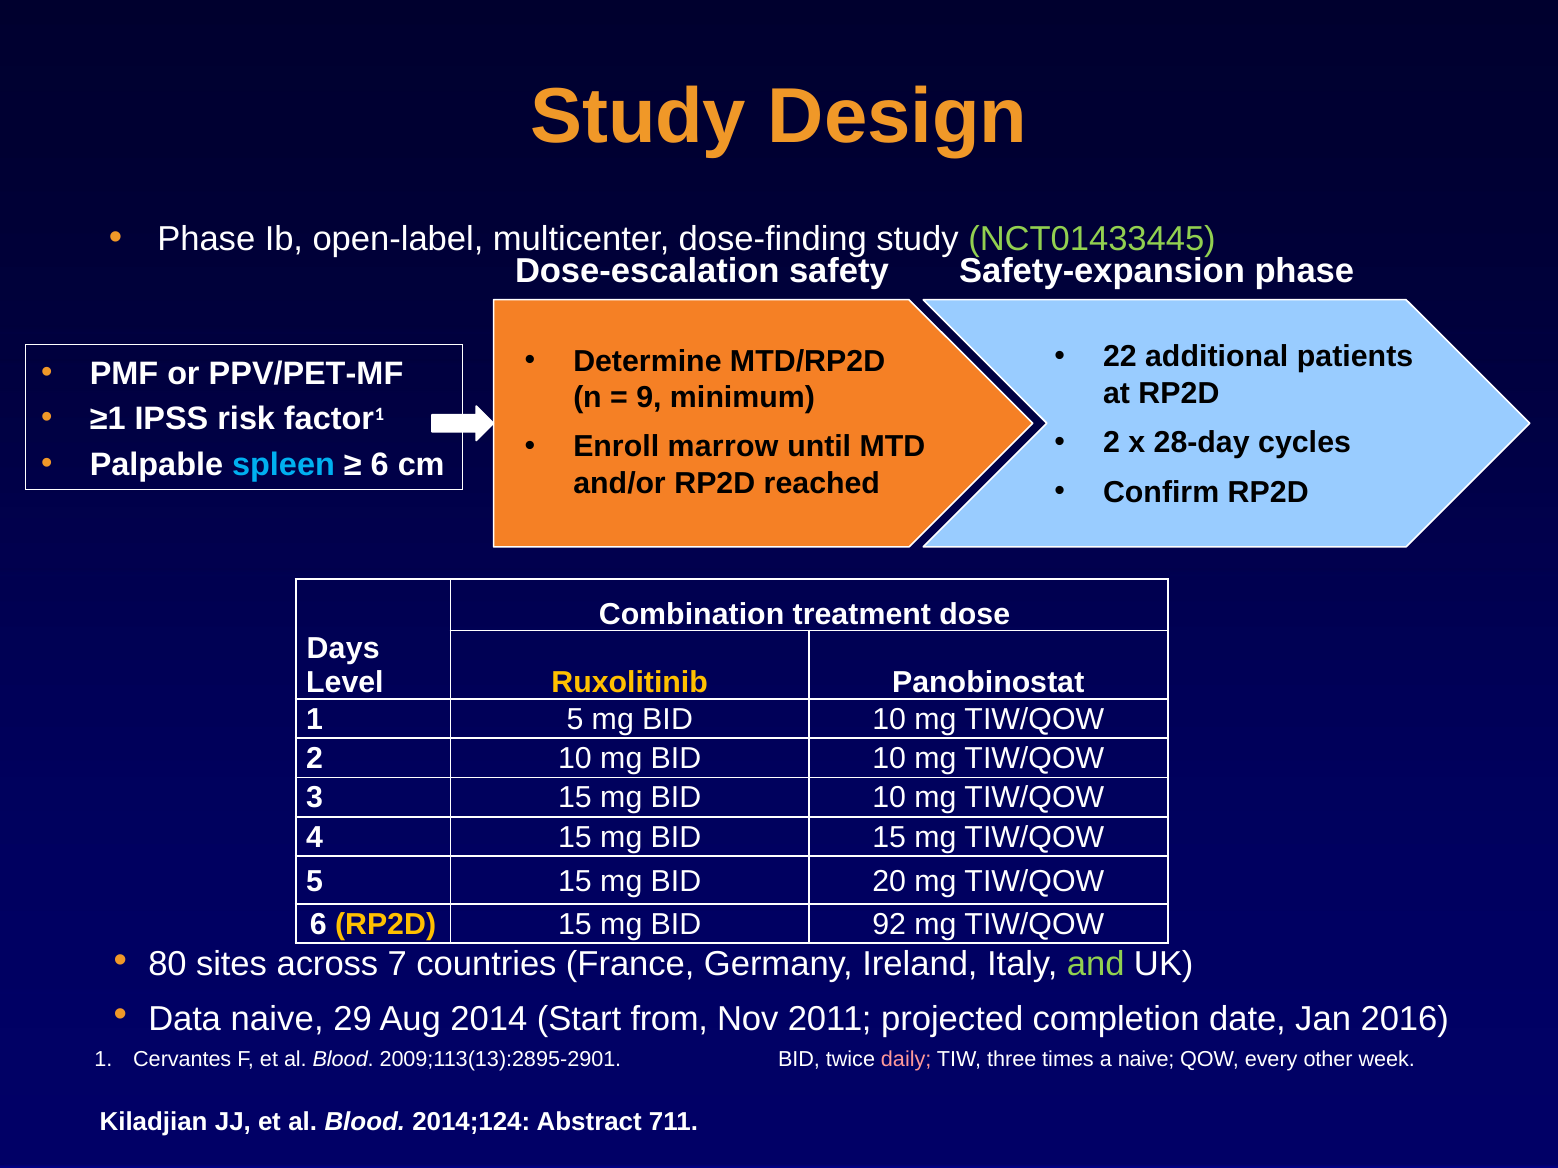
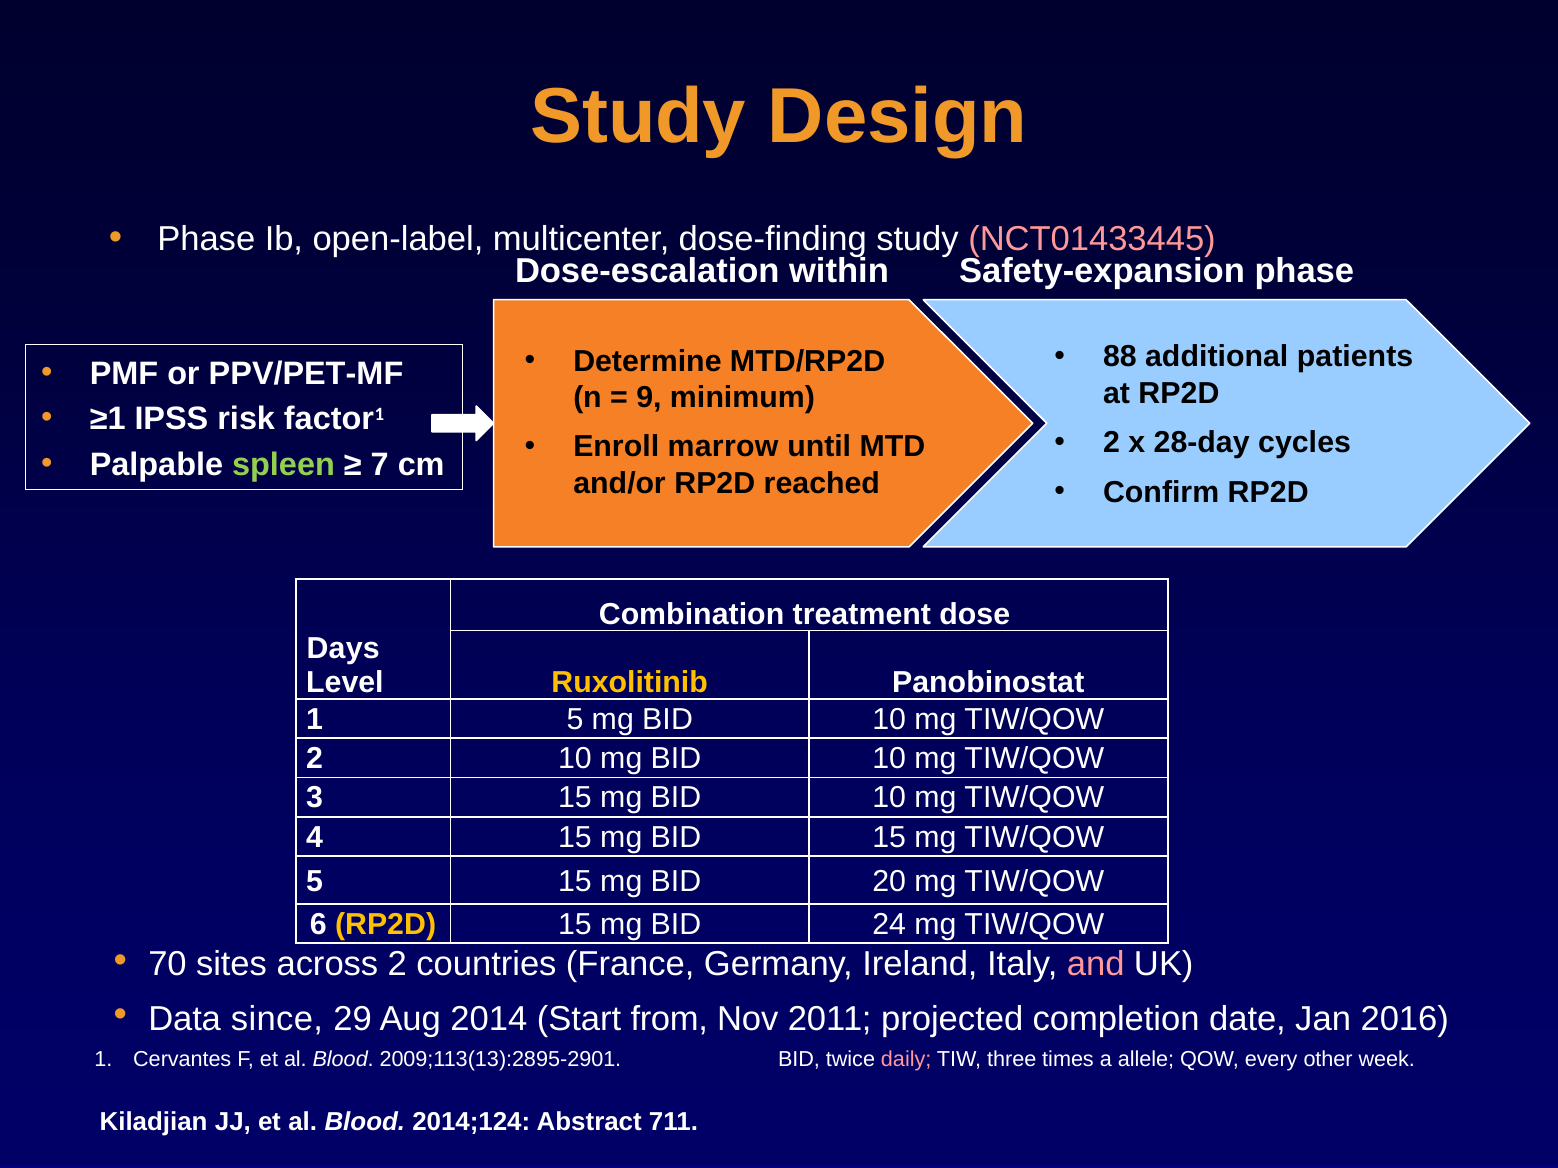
NCT01433445 colour: light green -> pink
safety: safety -> within
22: 22 -> 88
spleen colour: light blue -> light green
6 at (380, 465): 6 -> 7
92: 92 -> 24
80: 80 -> 70
across 7: 7 -> 2
and colour: light green -> pink
Data naive: naive -> since
a naive: naive -> allele
